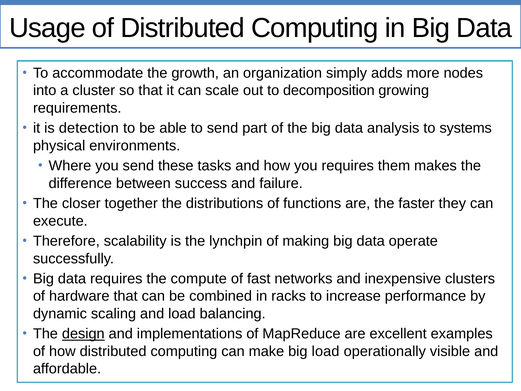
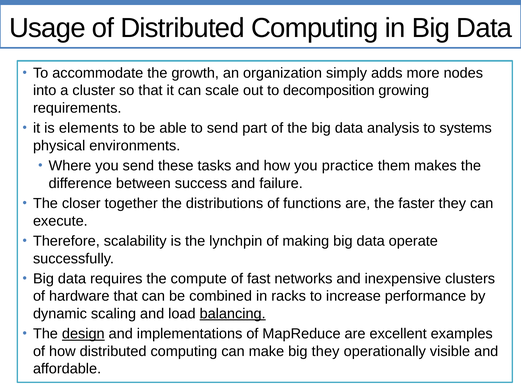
detection: detection -> elements
you requires: requires -> practice
balancing underline: none -> present
big load: load -> they
